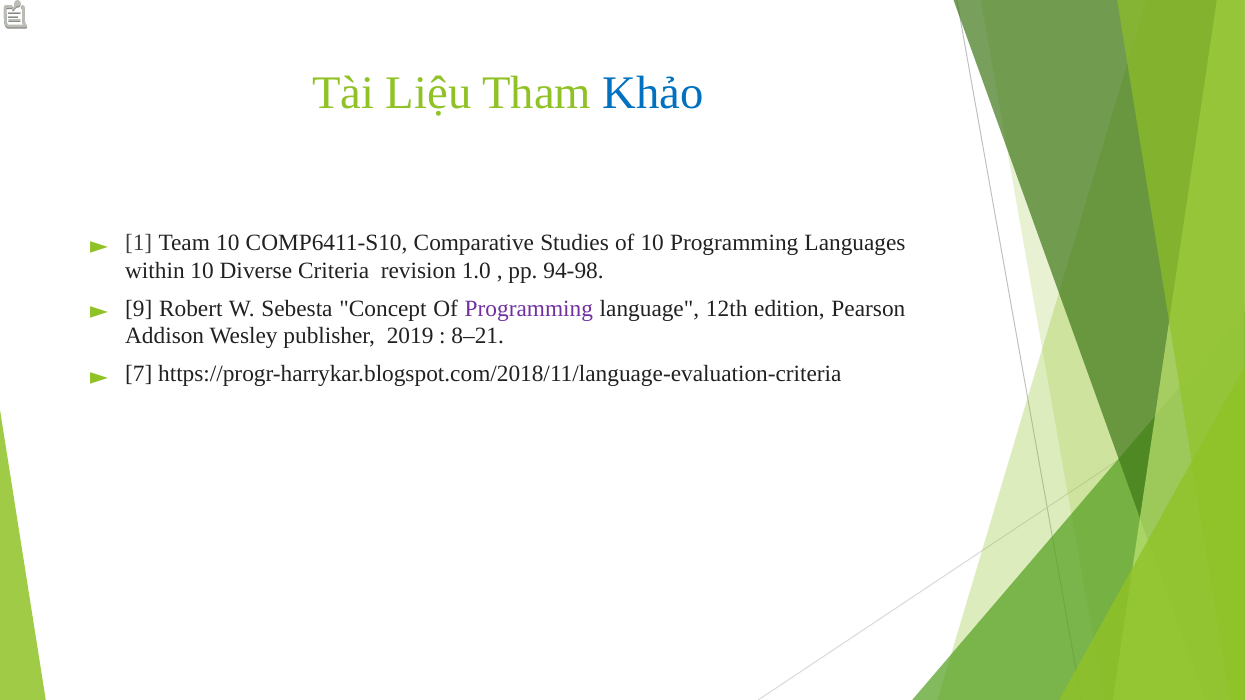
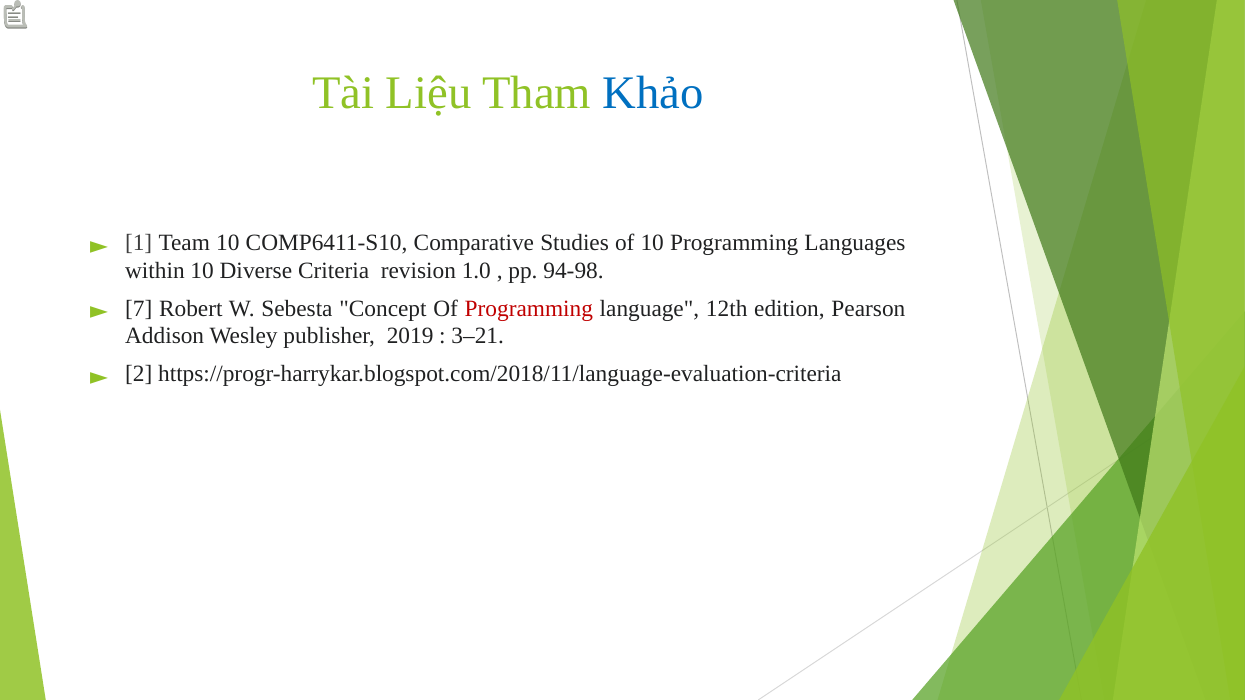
9: 9 -> 7
Programming at (529, 309) colour: purple -> red
8–21: 8–21 -> 3–21
7: 7 -> 2
